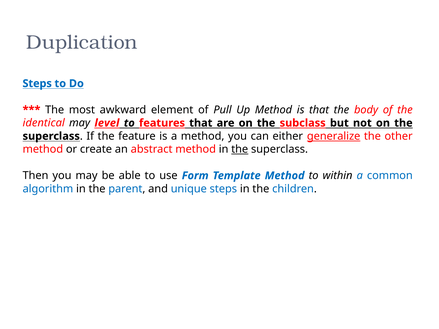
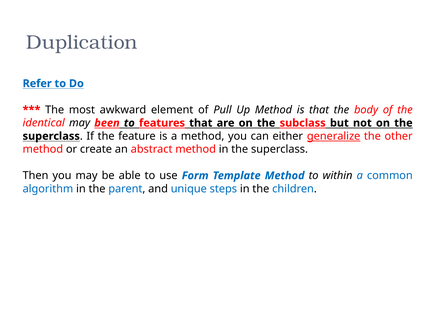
Steps at (37, 84): Steps -> Refer
level: level -> been
the at (240, 149) underline: present -> none
